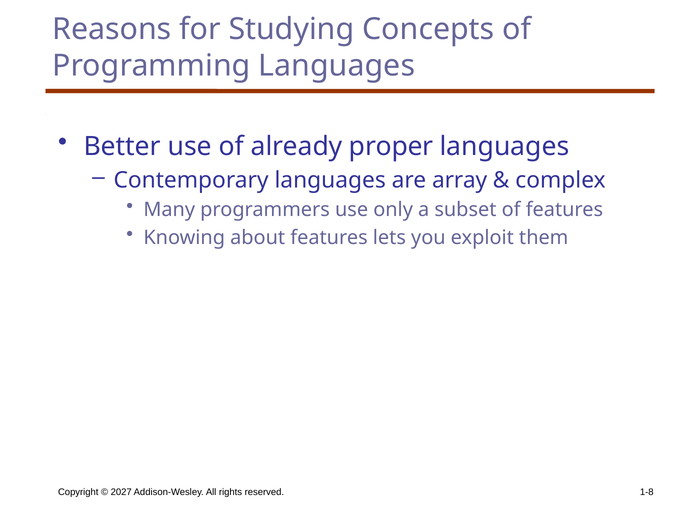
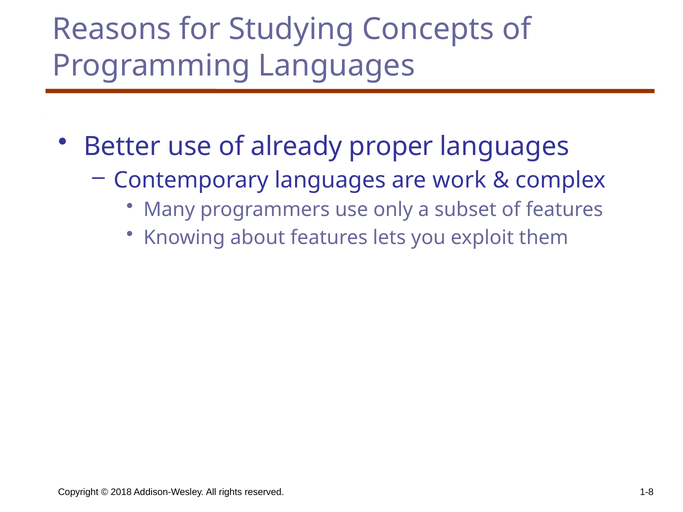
array: array -> work
2027: 2027 -> 2018
